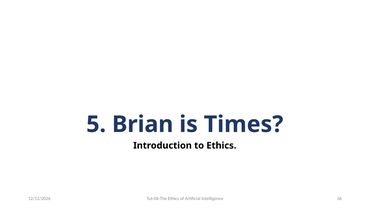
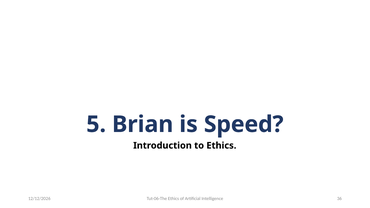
Times: Times -> Speed
